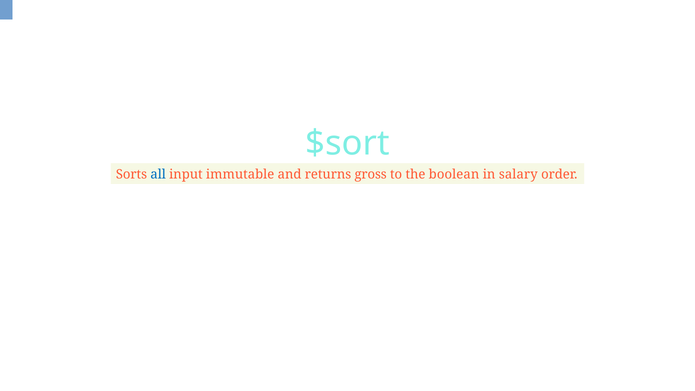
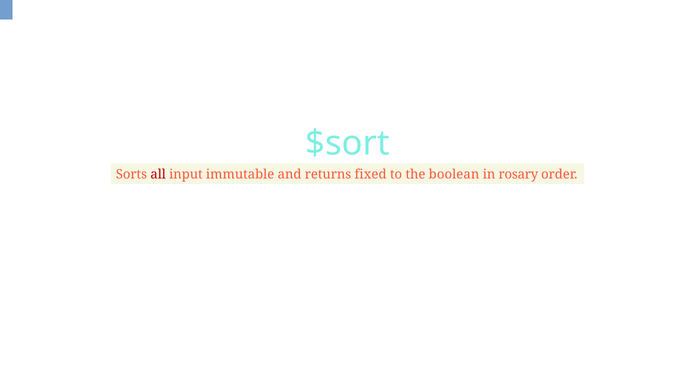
all colour: blue -> red
gross: gross -> fixed
salary: salary -> rosary
